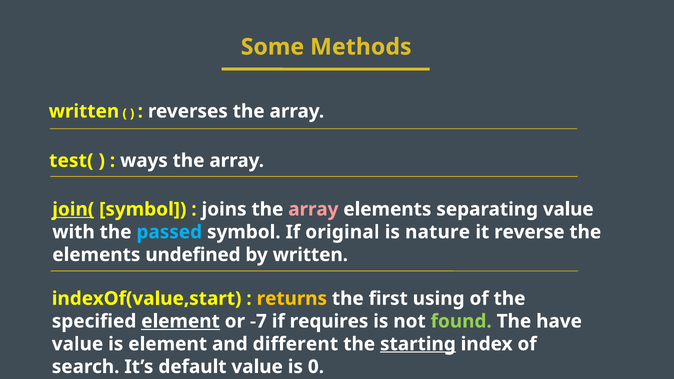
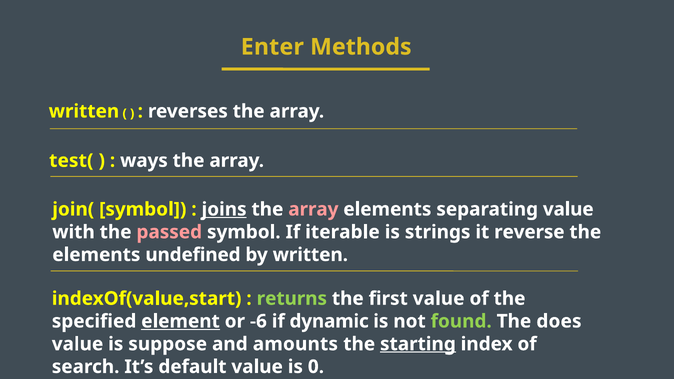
Some: Some -> Enter
join( underline: present -> none
joins underline: none -> present
passed colour: light blue -> pink
original: original -> iterable
nature: nature -> strings
returns colour: yellow -> light green
first using: using -> value
-7: -7 -> -6
requires: requires -> dynamic
have: have -> does
is element: element -> suppose
different: different -> amounts
